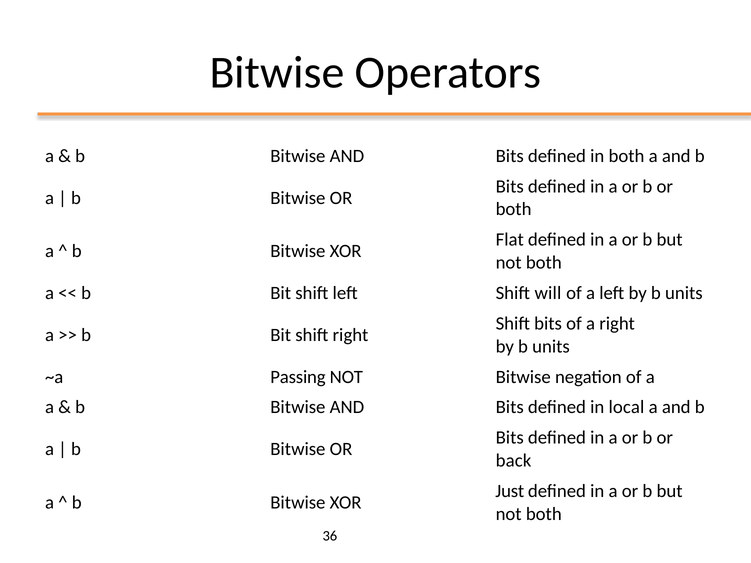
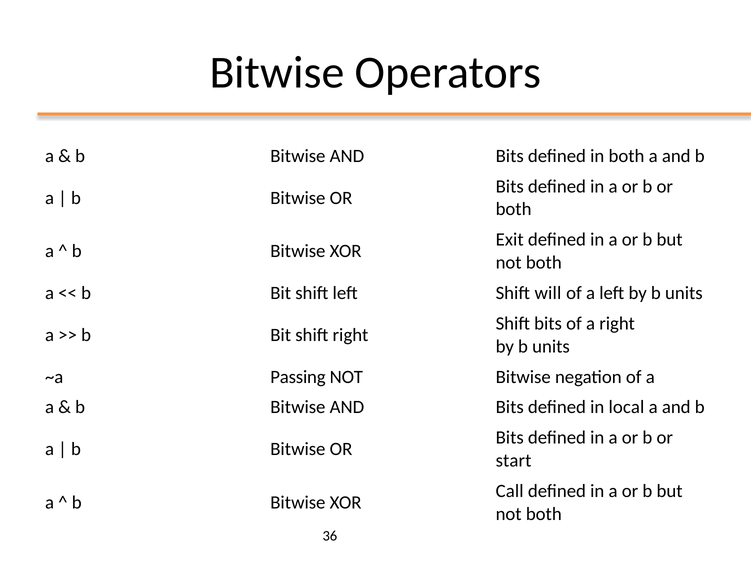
Flat: Flat -> Exit
back: back -> start
Just: Just -> Call
